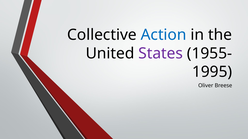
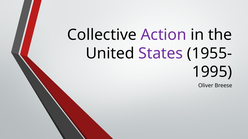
Action colour: blue -> purple
